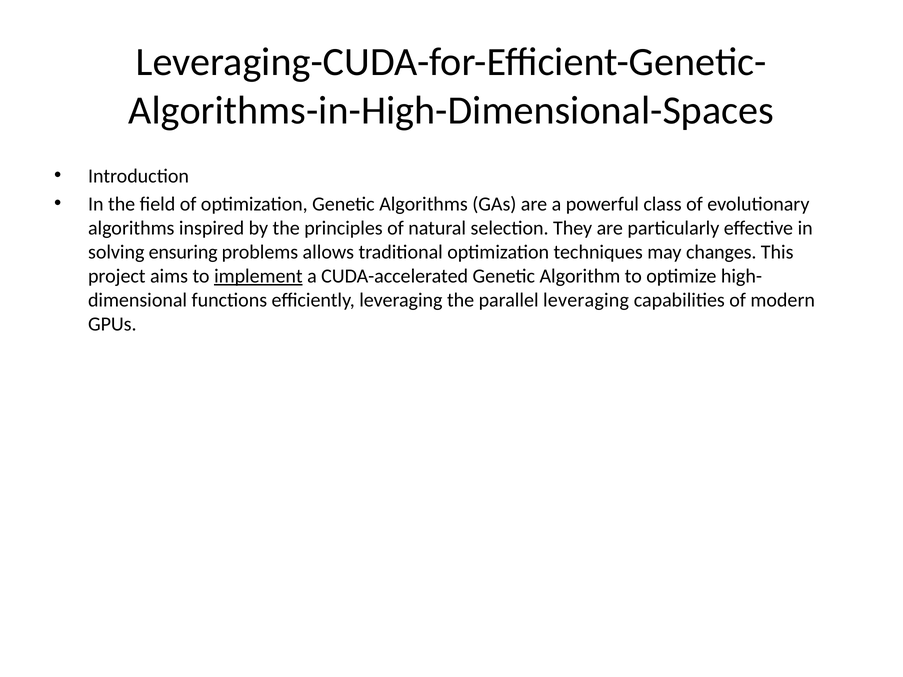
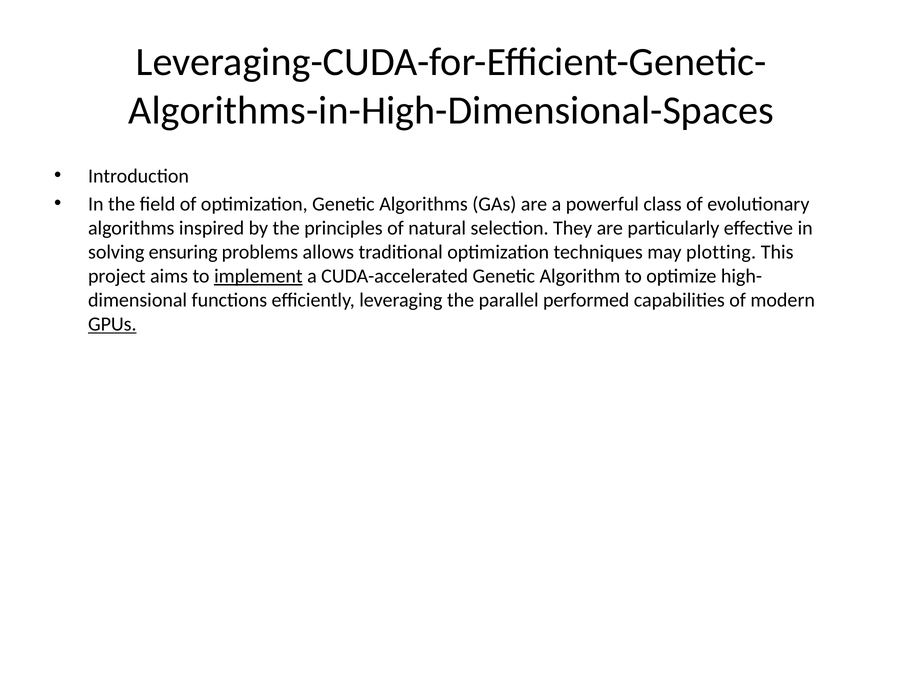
changes: changes -> plotting
parallel leveraging: leveraging -> performed
GPUs underline: none -> present
